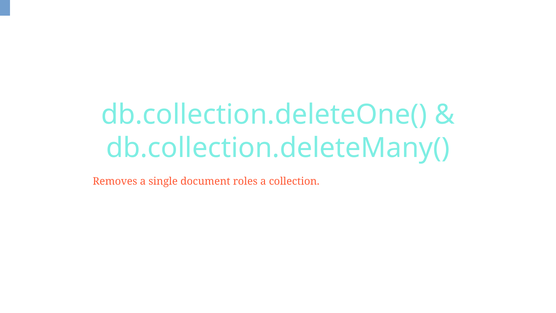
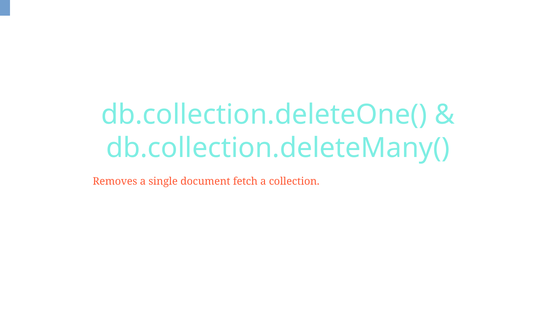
roles: roles -> fetch
